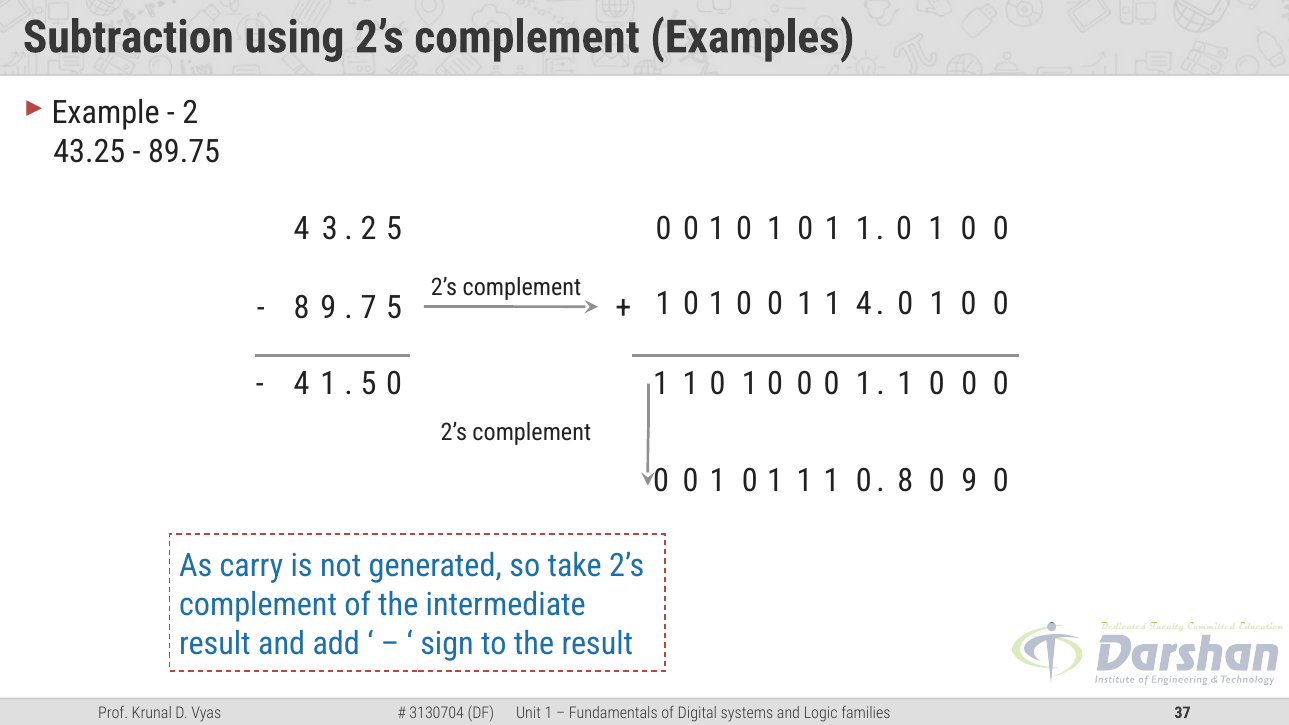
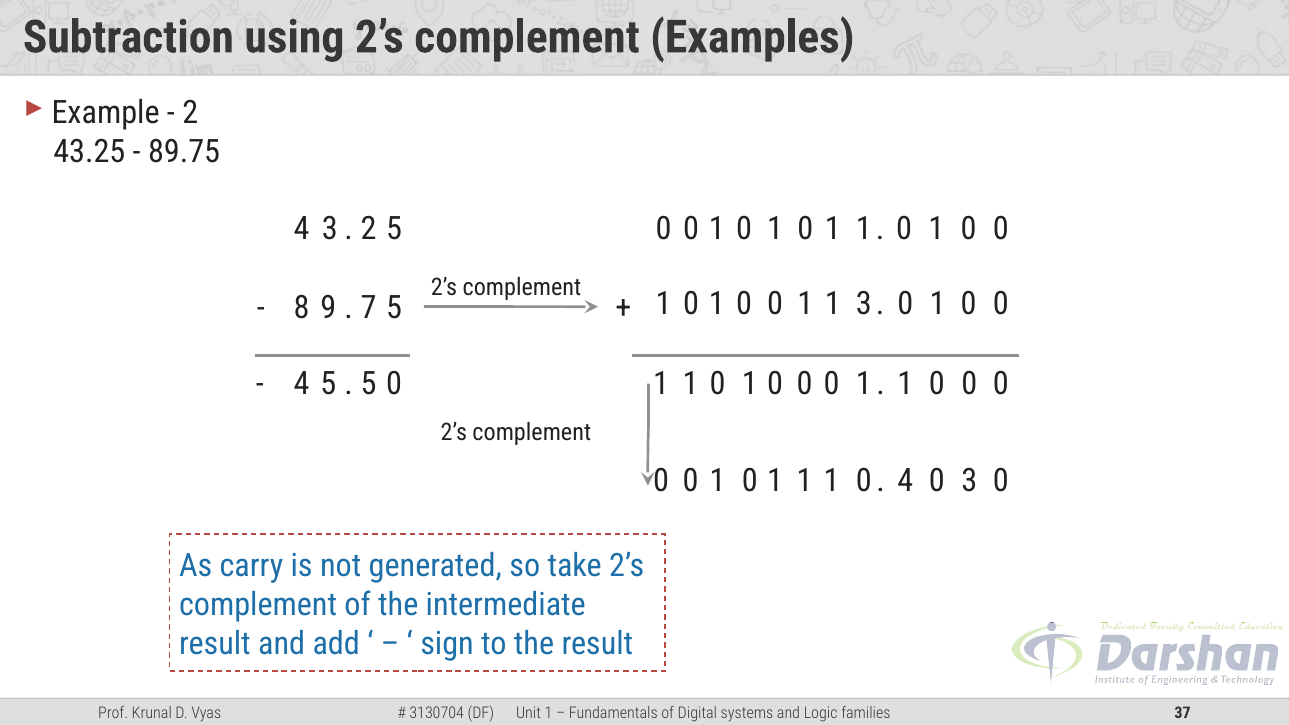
1 4: 4 -> 3
1 at (328, 384): 1 -> 5
1 8: 8 -> 4
0 9: 9 -> 3
